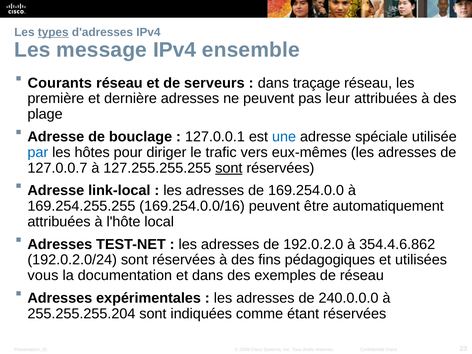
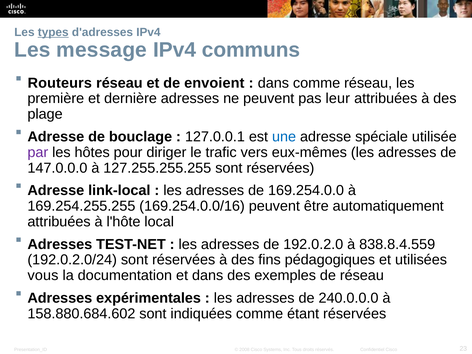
ensemble: ensemble -> communs
Courants: Courants -> Routeurs
serveurs: serveurs -> envoient
dans traçage: traçage -> comme
par colour: blue -> purple
127.0.0.7: 127.0.0.7 -> 147.0.0.0
sont at (229, 168) underline: present -> none
354.4.6.862: 354.4.6.862 -> 838.8.4.559
255.255.255.204: 255.255.255.204 -> 158.880.684.602
